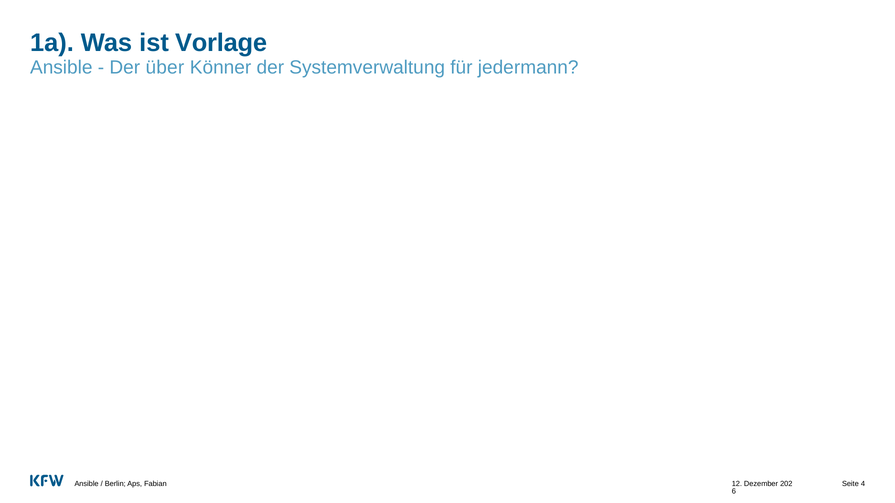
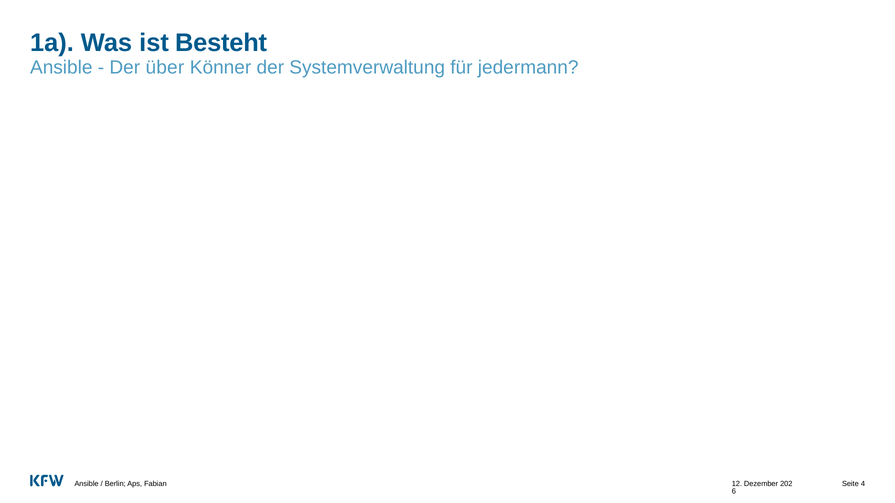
Vorlage: Vorlage -> Besteht
